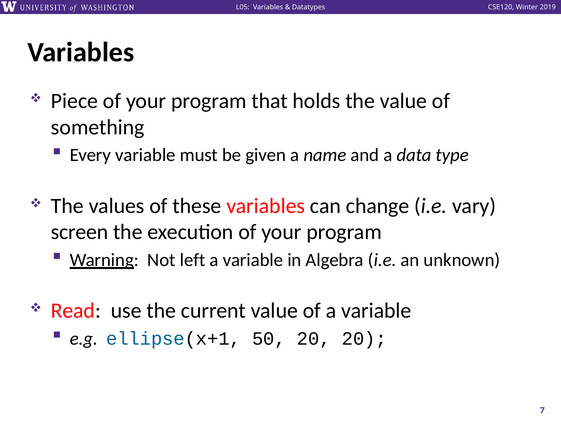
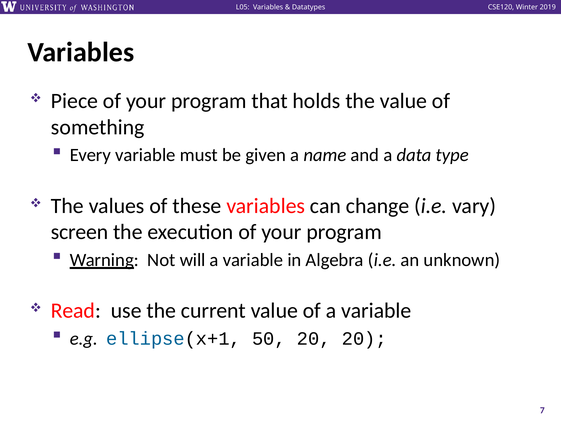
left: left -> will
